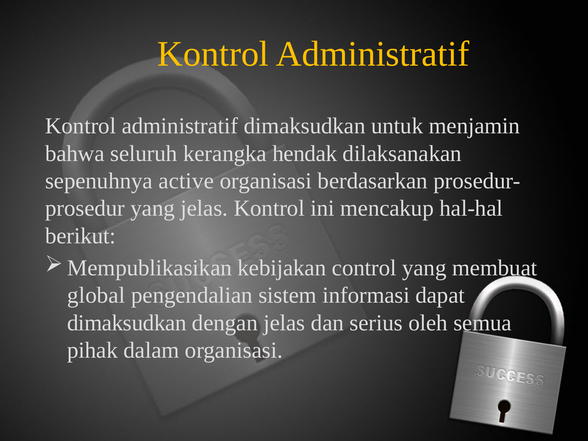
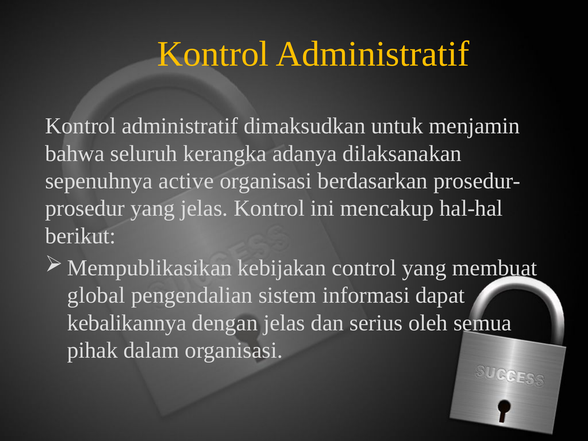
hendak: hendak -> adanya
dimaksudkan at (127, 323): dimaksudkan -> kebalikannya
